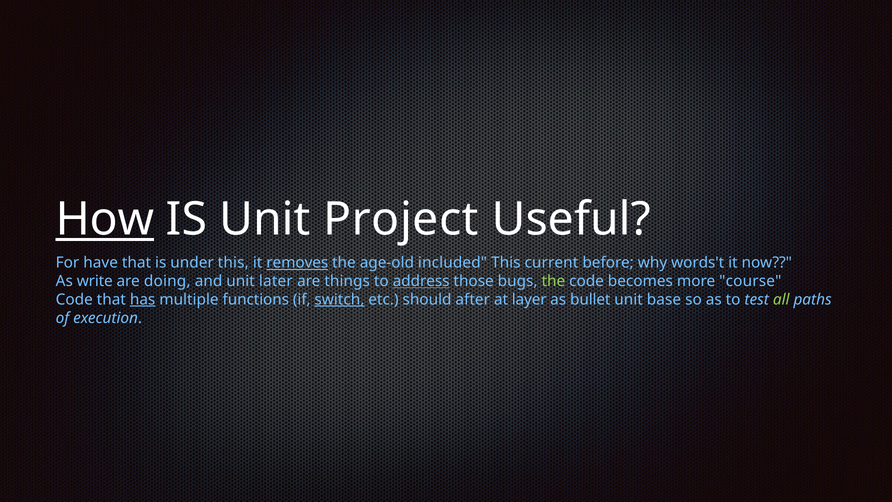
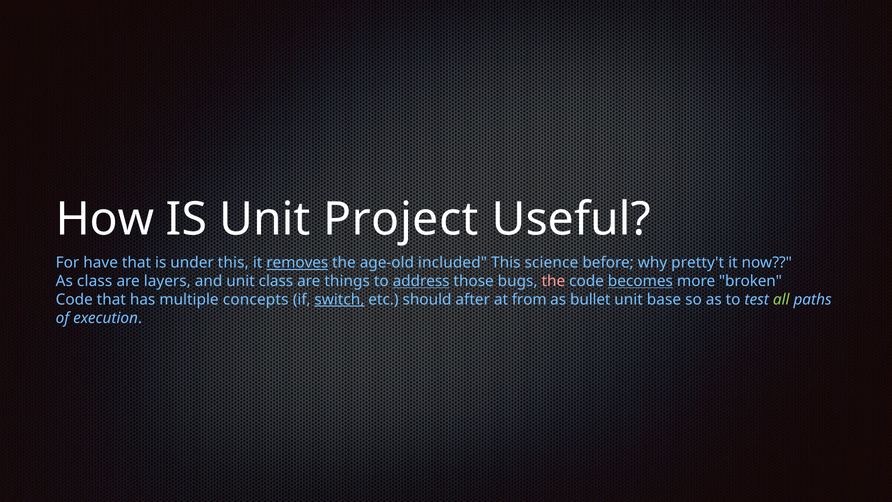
How underline: present -> none
current: current -> science
words't: words't -> pretty't
As write: write -> class
doing: doing -> layers
unit later: later -> class
the at (553, 281) colour: light green -> pink
becomes underline: none -> present
course: course -> broken
has underline: present -> none
functions: functions -> concepts
layer: layer -> from
